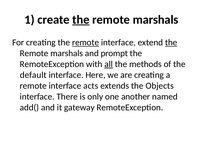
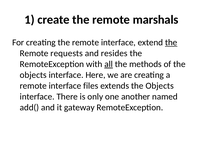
the at (81, 20) underline: present -> none
remote at (86, 43) underline: present -> none
marshals at (67, 53): marshals -> requests
prompt: prompt -> resides
default at (33, 75): default -> objects
acts: acts -> files
